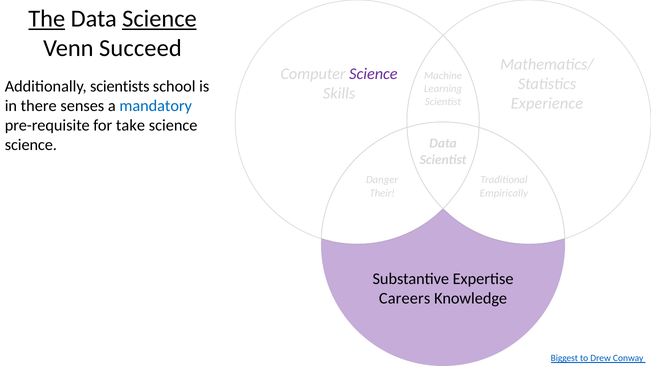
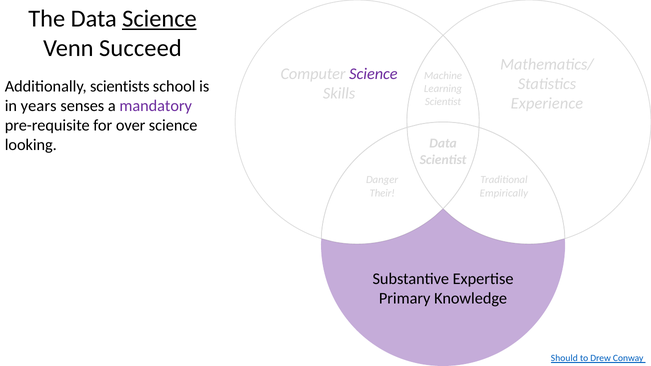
The underline: present -> none
there: there -> years
mandatory colour: blue -> purple
take: take -> over
science at (31, 145): science -> looking
Careers: Careers -> Primary
Biggest: Biggest -> Should
